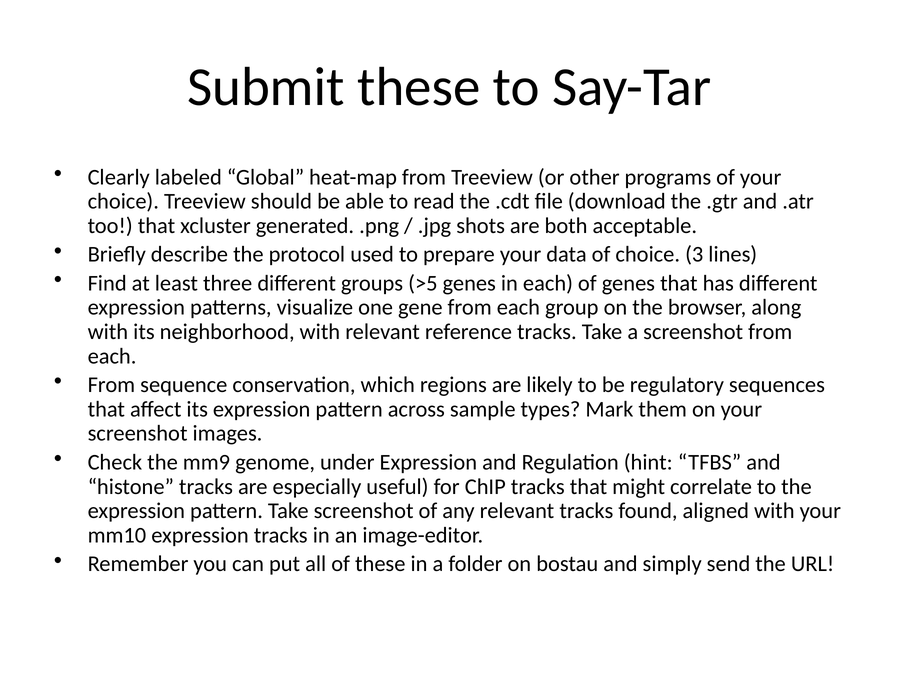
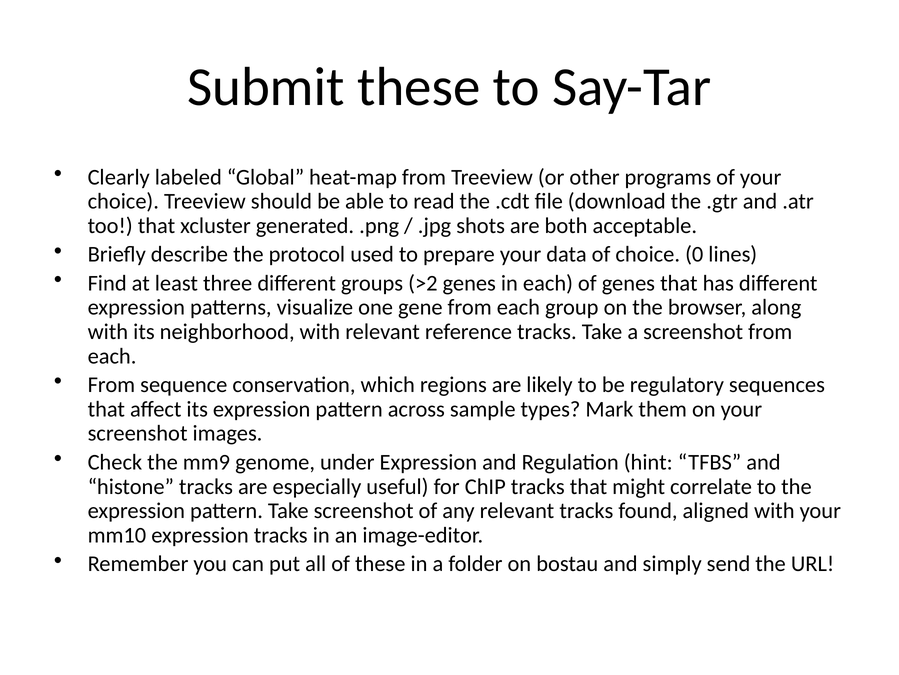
3: 3 -> 0
>5: >5 -> >2
